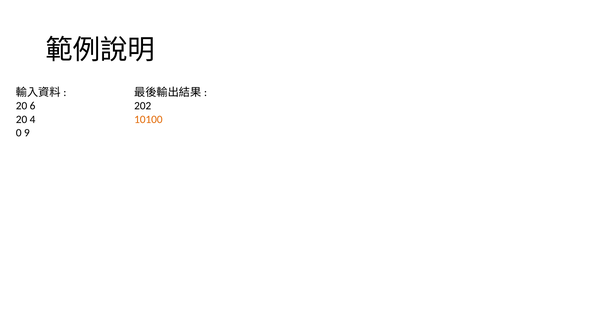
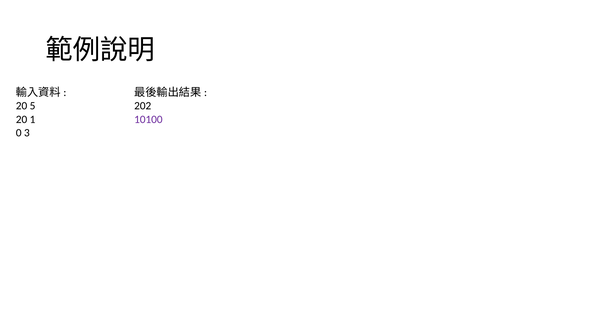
6: 6 -> 5
4: 4 -> 1
10100 colour: orange -> purple
9: 9 -> 3
